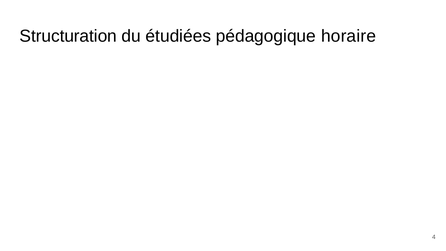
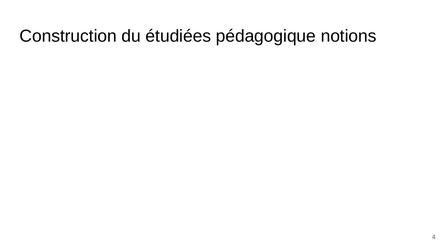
Structuration: Structuration -> Construction
horaire: horaire -> notions
